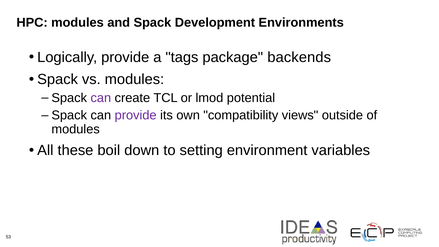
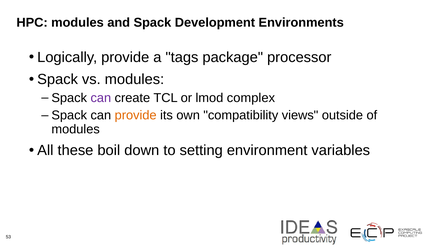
backends: backends -> processor
potential: potential -> complex
provide at (136, 115) colour: purple -> orange
